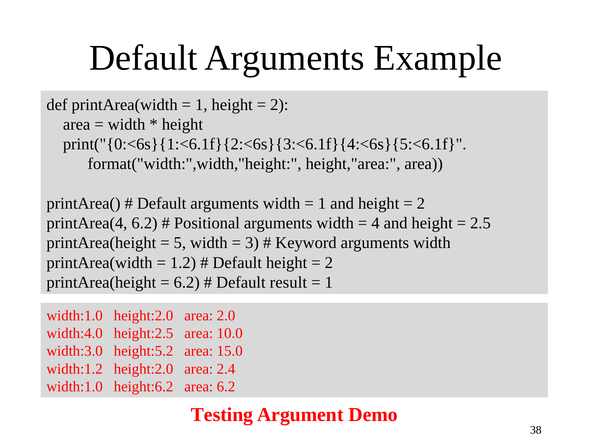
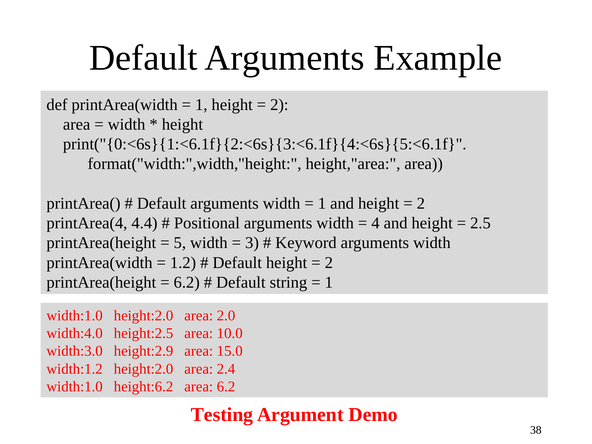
printArea(4 6.2: 6.2 -> 4.4
result: result -> string
height:5.2: height:5.2 -> height:2.9
